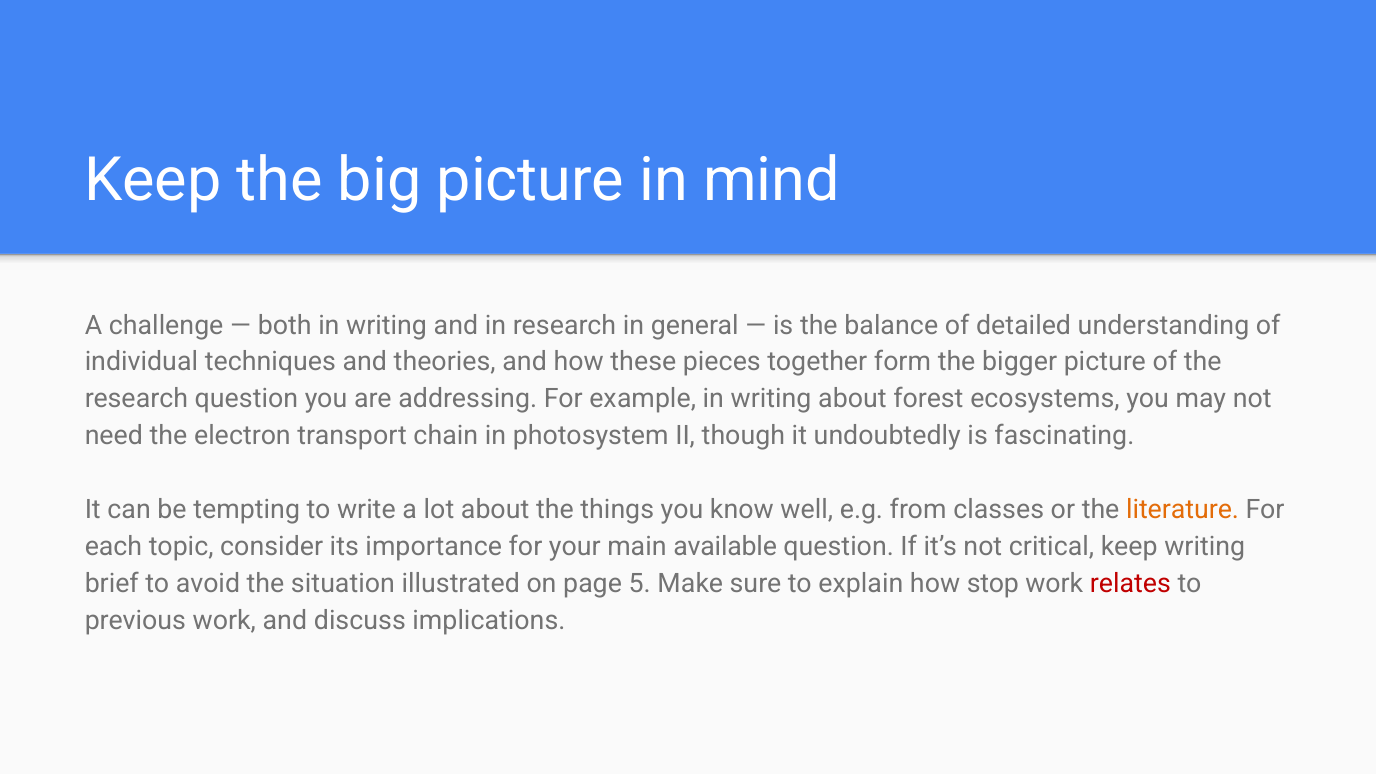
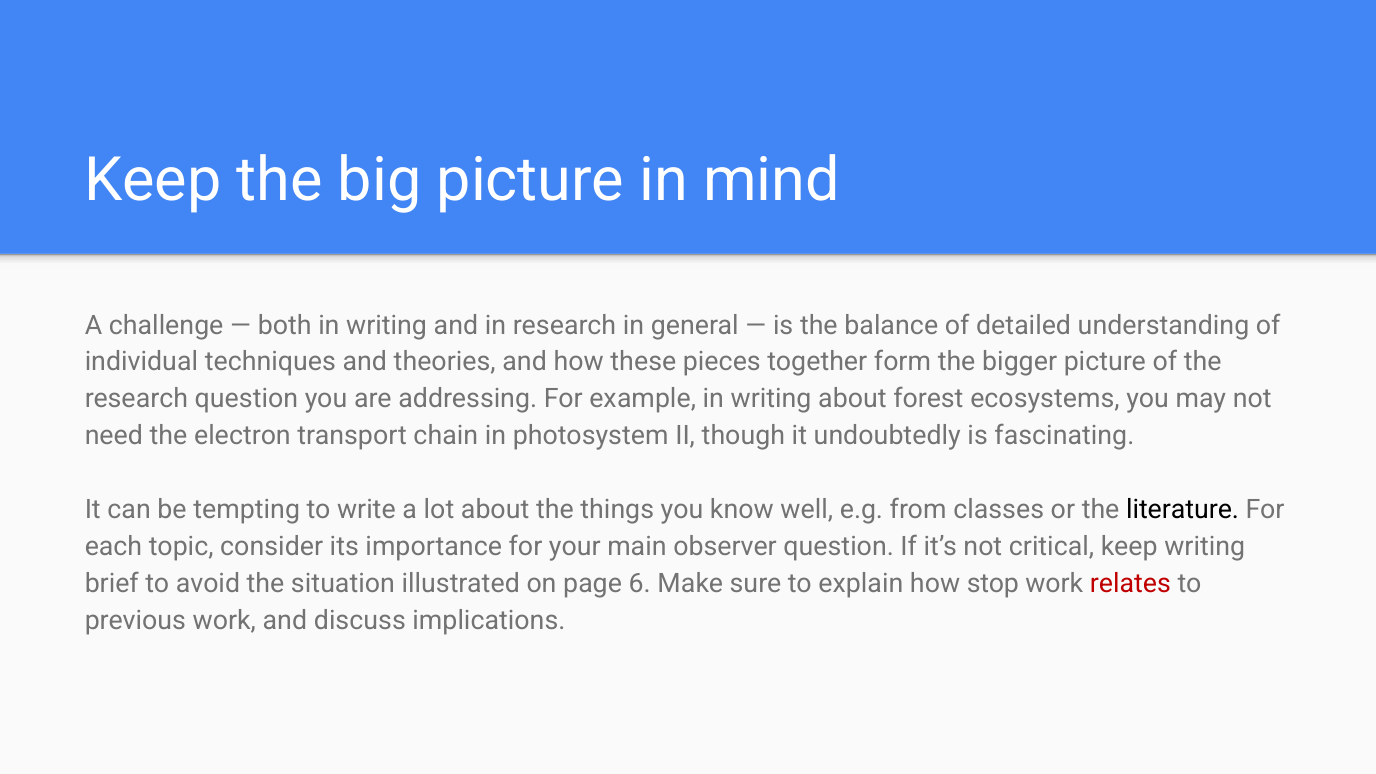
literature colour: orange -> black
available: available -> observer
5: 5 -> 6
